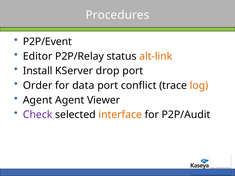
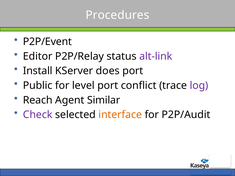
alt-link colour: orange -> purple
drop: drop -> does
Order: Order -> Public
data: data -> level
log colour: orange -> purple
Agent at (38, 100): Agent -> Reach
Viewer: Viewer -> Similar
